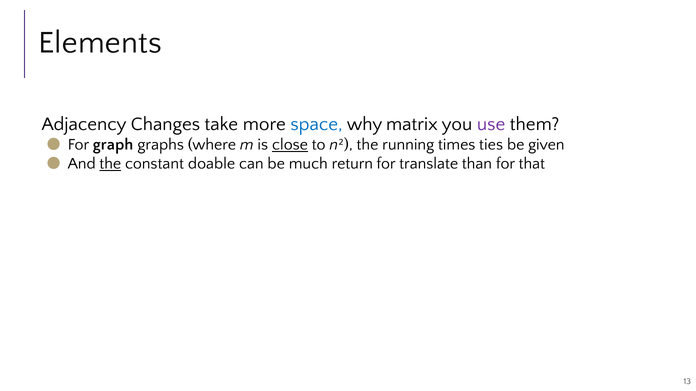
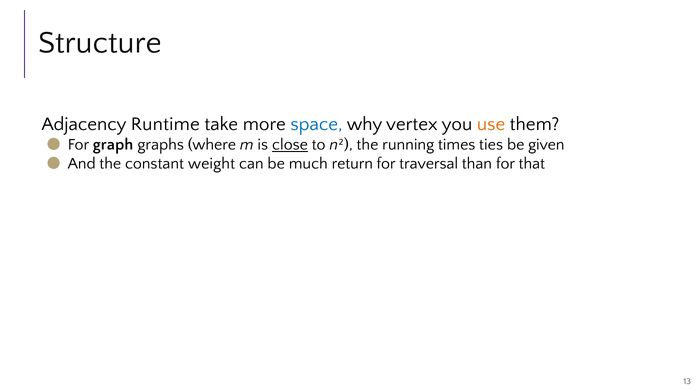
Elements: Elements -> Structure
Changes: Changes -> Runtime
matrix: matrix -> vertex
use colour: purple -> orange
the at (110, 164) underline: present -> none
doable: doable -> weight
translate: translate -> traversal
